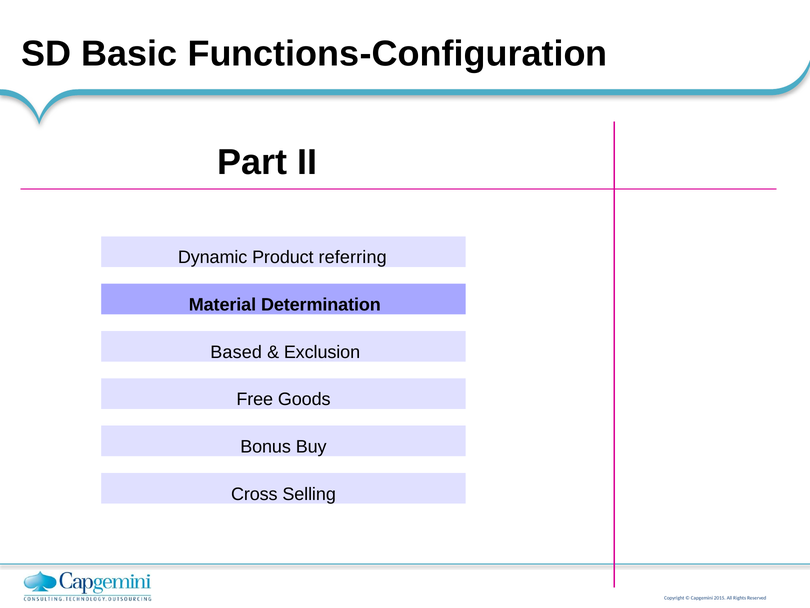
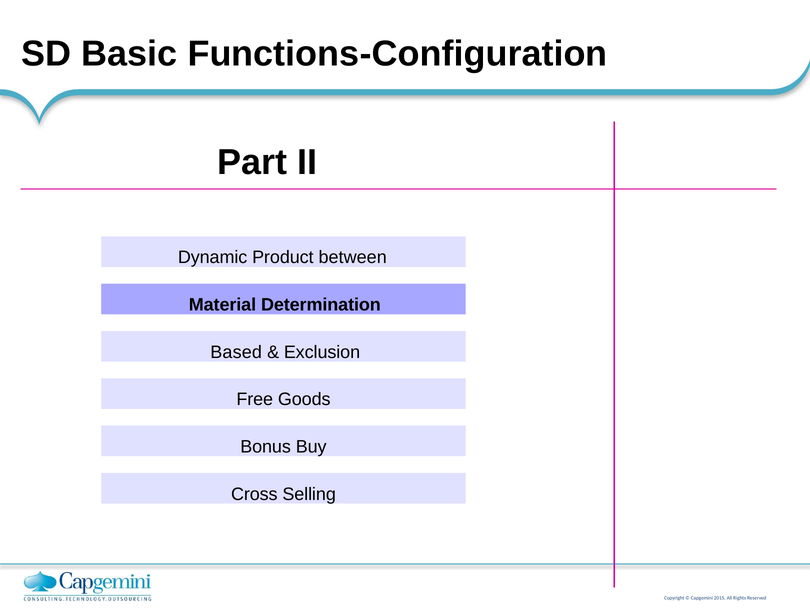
referring: referring -> between
